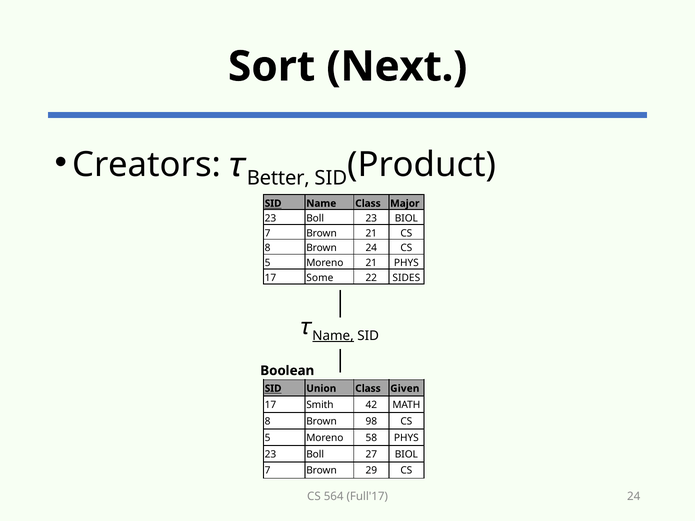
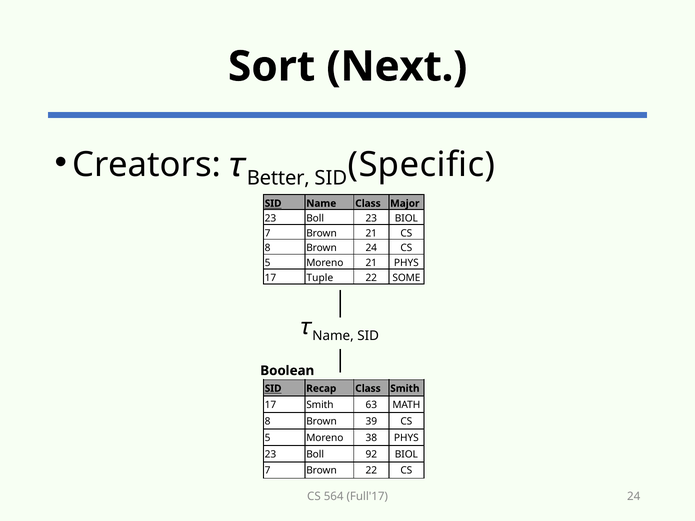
Product: Product -> Specific
Some: Some -> Tuple
SIDES: SIDES -> SOME
Name at (333, 336) underline: present -> none
Union: Union -> Recap
Class Given: Given -> Smith
42: 42 -> 63
98: 98 -> 39
58: 58 -> 38
27: 27 -> 92
Brown 29: 29 -> 22
